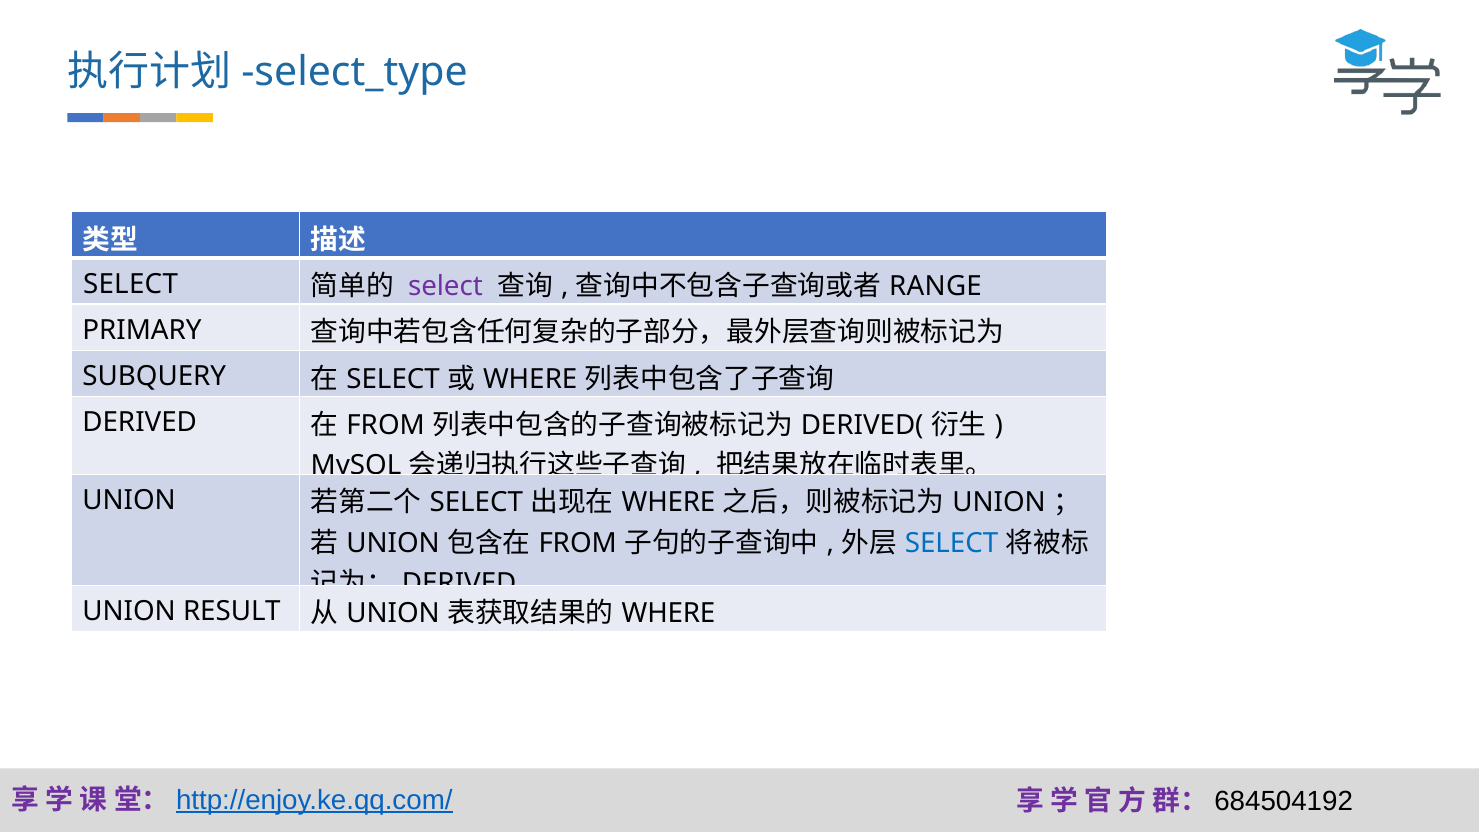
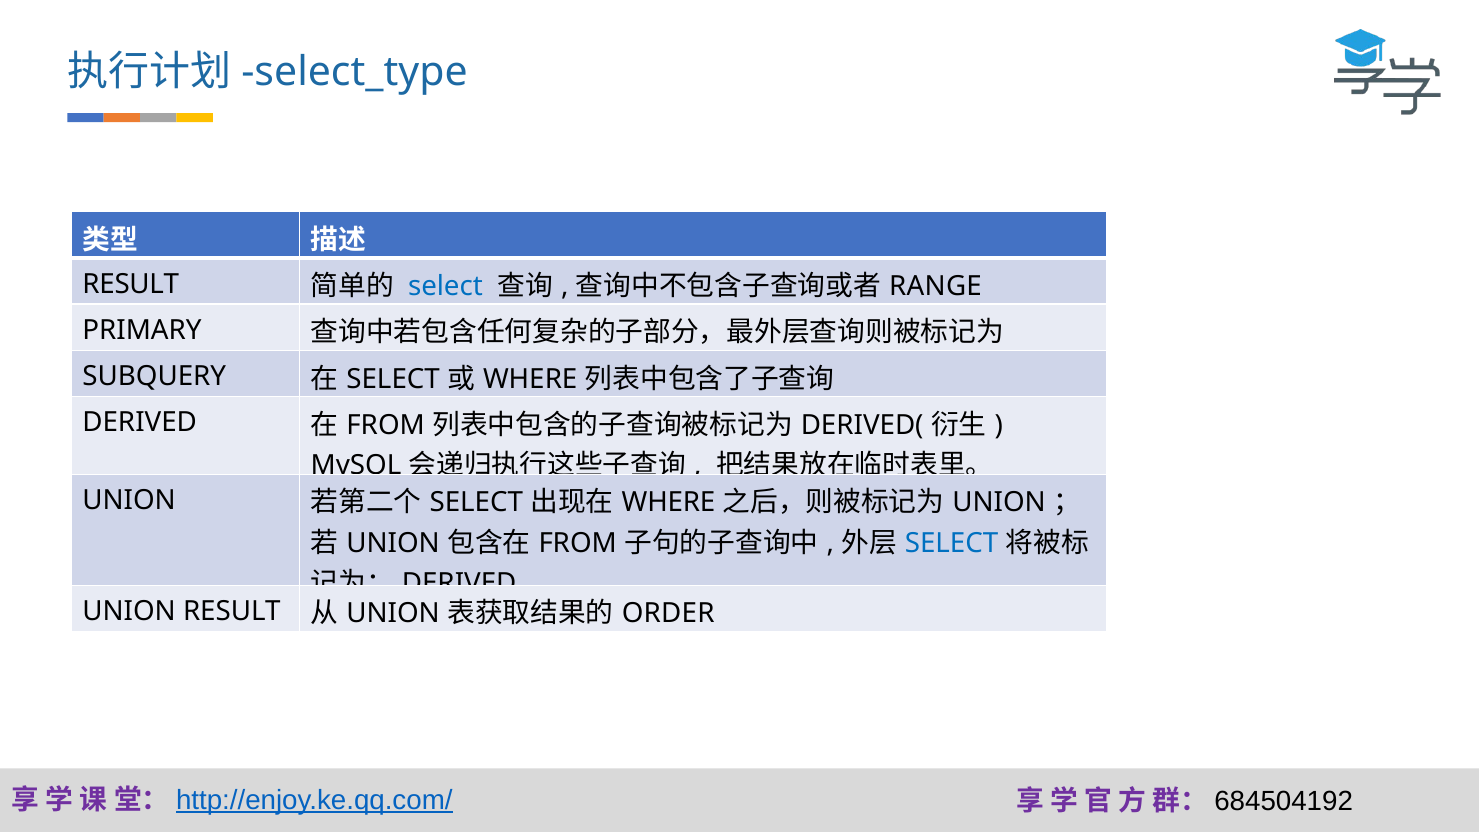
SELECT at (131, 284): SELECT -> RESULT
select at (445, 286) colour: purple -> blue
WHERE at (668, 614): WHERE -> ORDER
